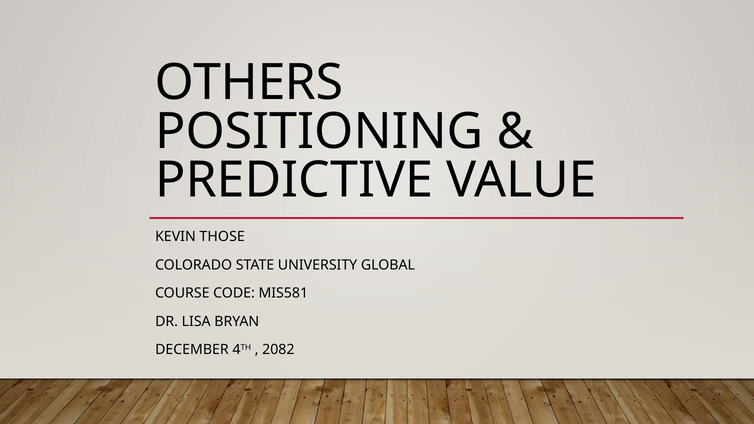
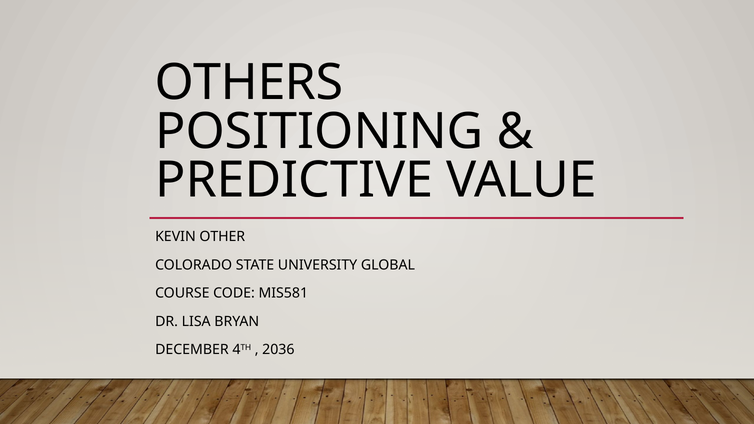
THOSE: THOSE -> OTHER
2082: 2082 -> 2036
